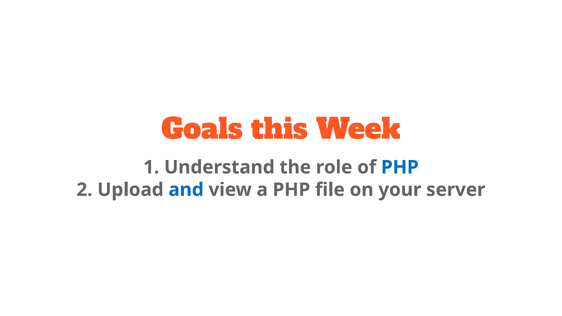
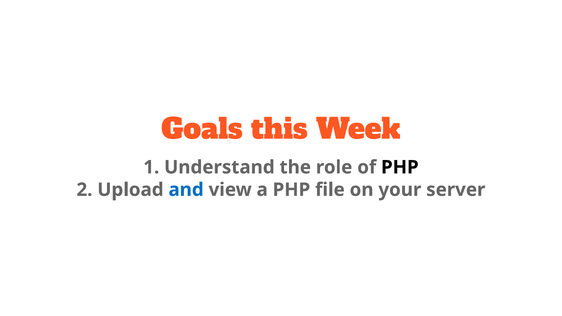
PHP at (400, 167) colour: blue -> black
